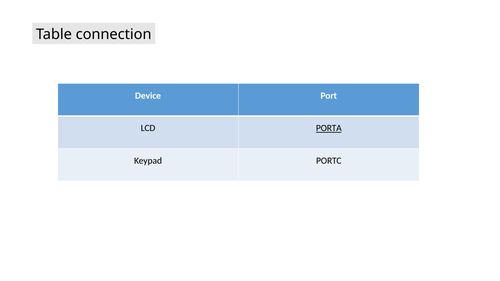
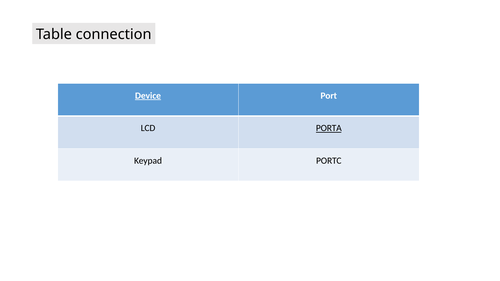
Device underline: none -> present
